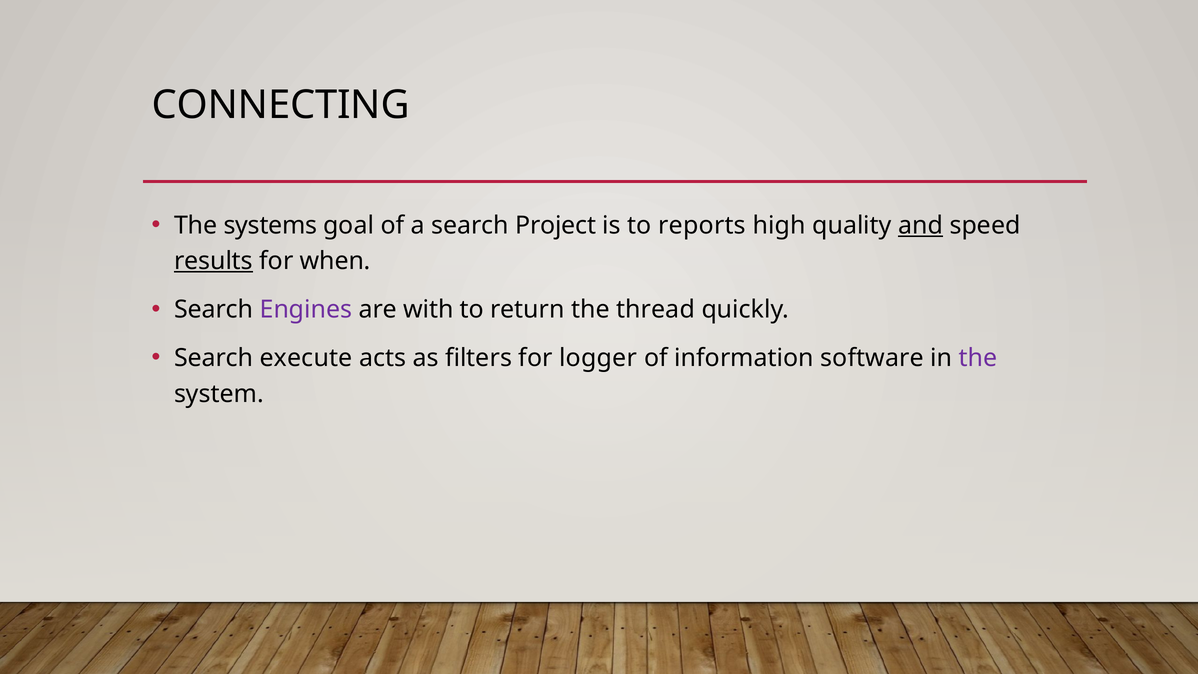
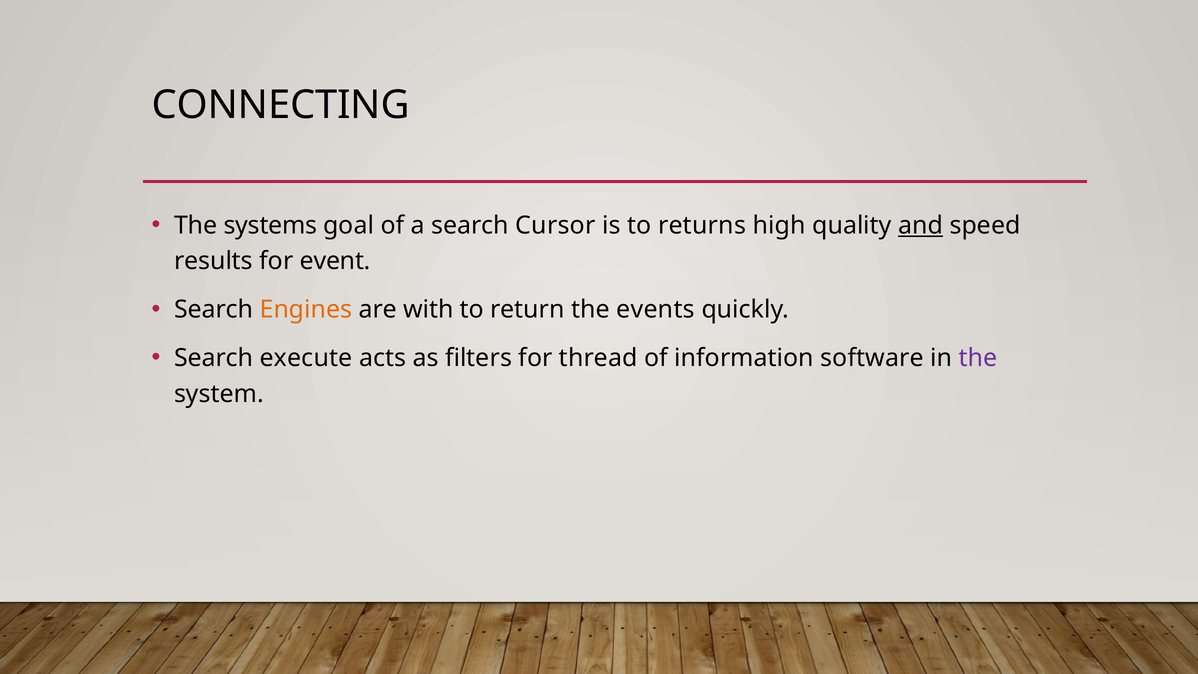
Project: Project -> Cursor
reports: reports -> returns
results underline: present -> none
when: when -> event
Engines colour: purple -> orange
thread: thread -> events
logger: logger -> thread
